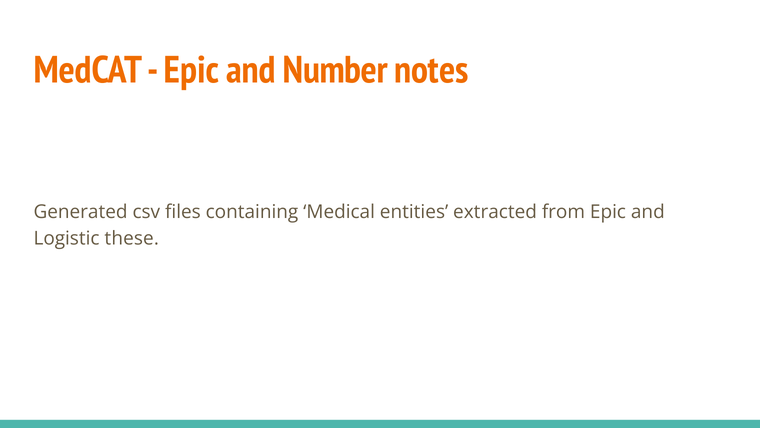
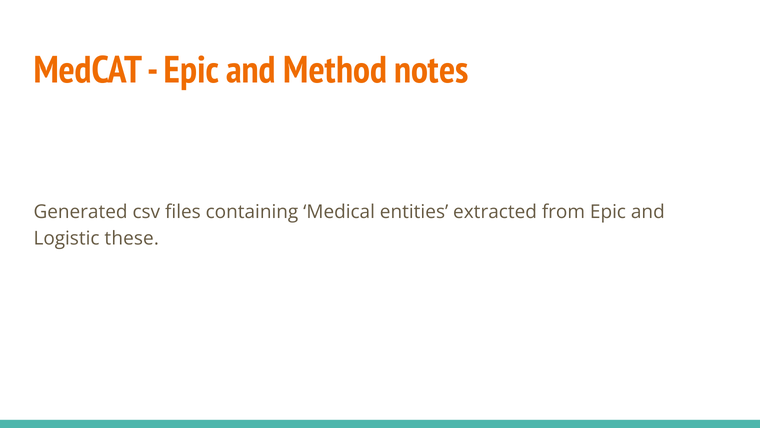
Number: Number -> Method
